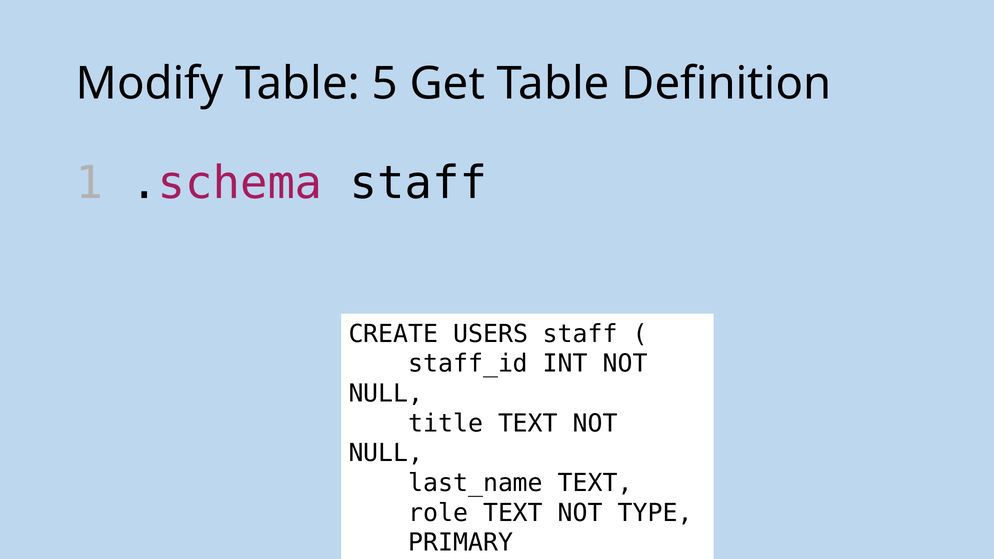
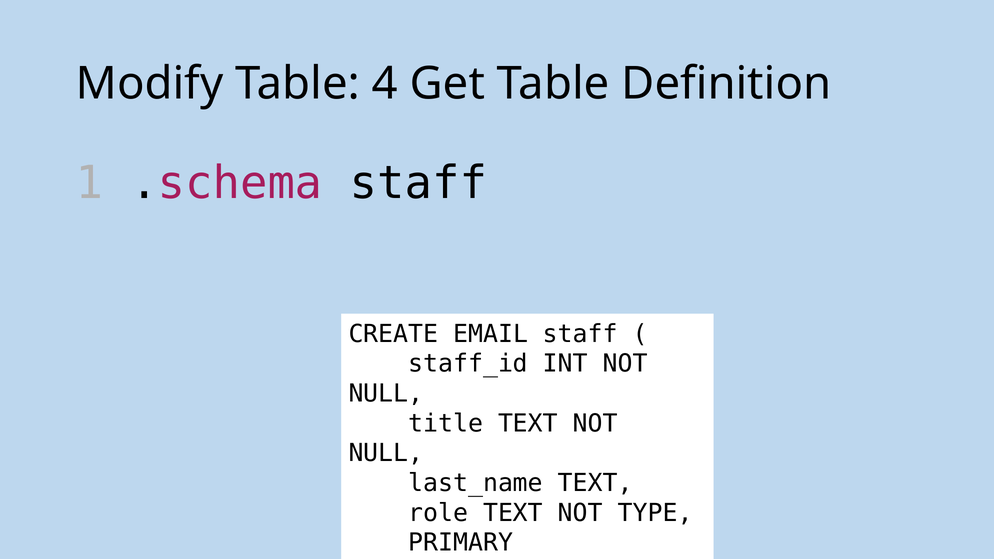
5: 5 -> 4
USERS: USERS -> EMAIL
